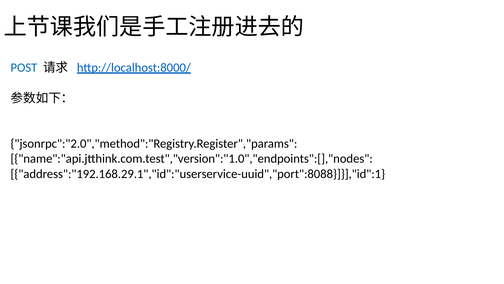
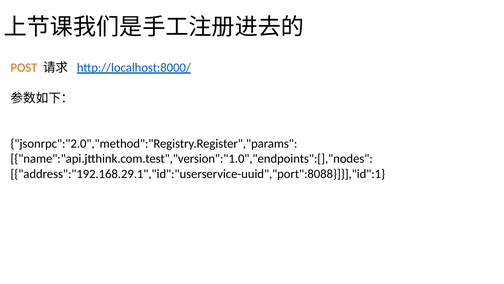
POST colour: blue -> orange
